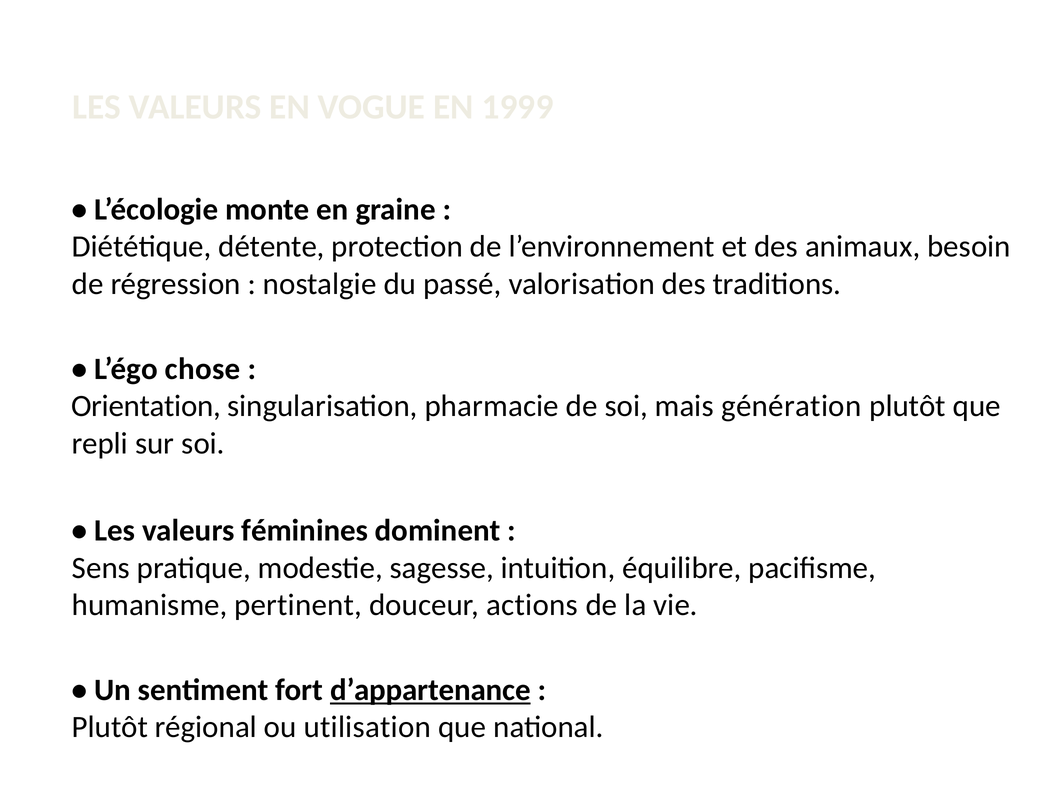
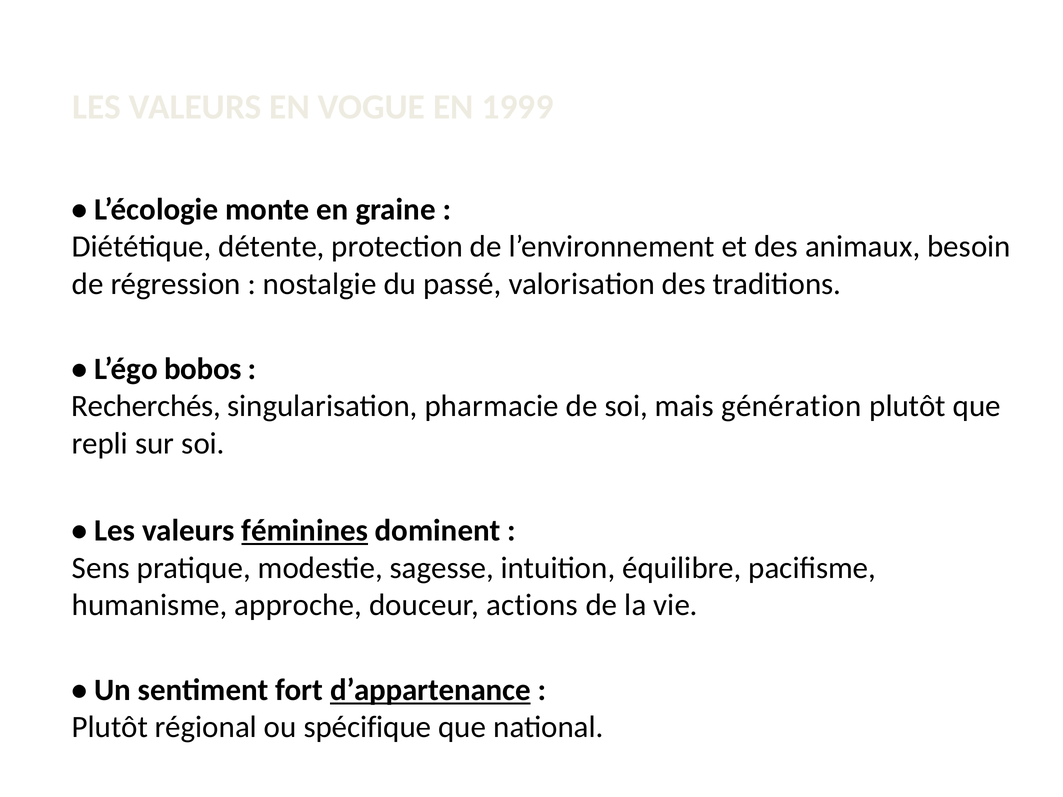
chose: chose -> bobos
Orientation: Orientation -> Recherchés
féminines underline: none -> present
pertinent: pertinent -> approche
utilisation: utilisation -> spécifique
